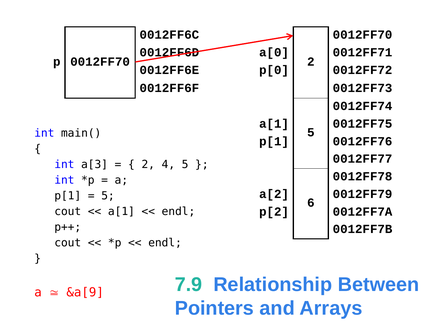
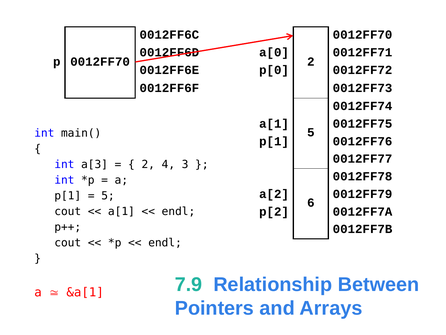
4 5: 5 -> 3
&a[9: &a[9 -> &a[1
